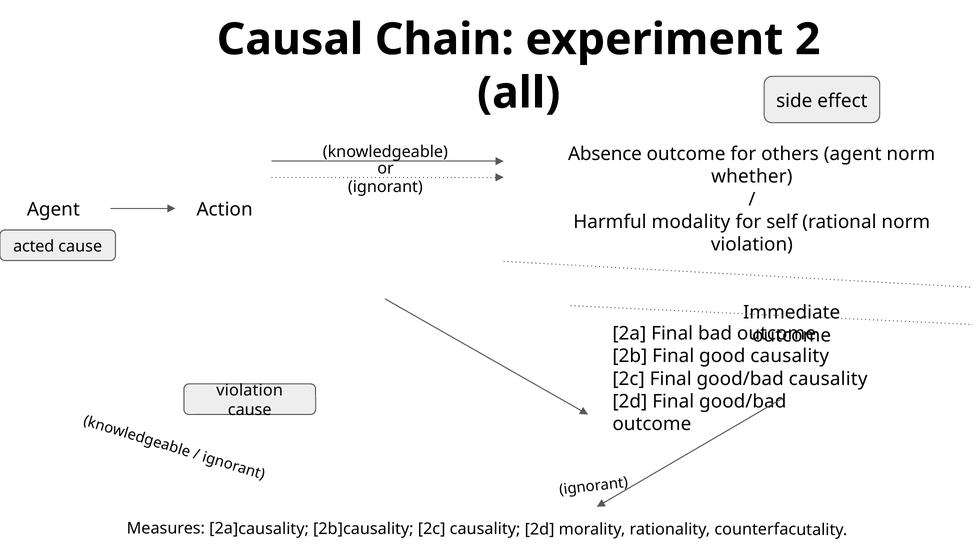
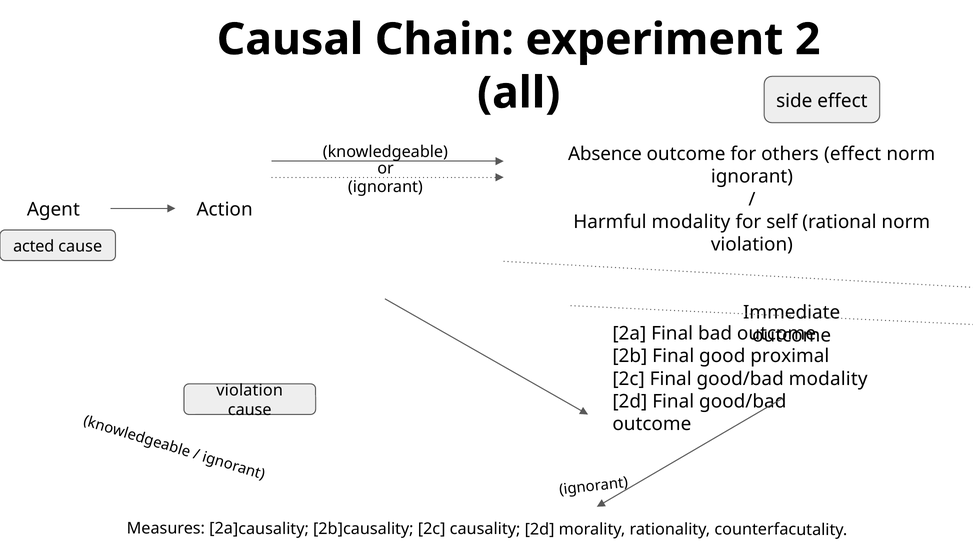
others agent: agent -> effect
whether at (752, 177): whether -> ignorant
good causality: causality -> proximal
good/bad causality: causality -> modality
